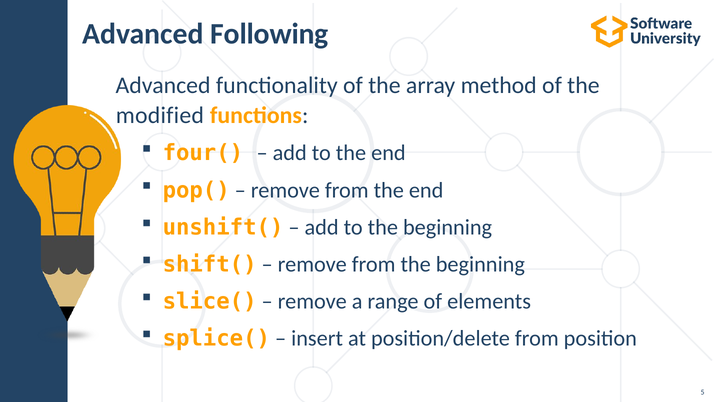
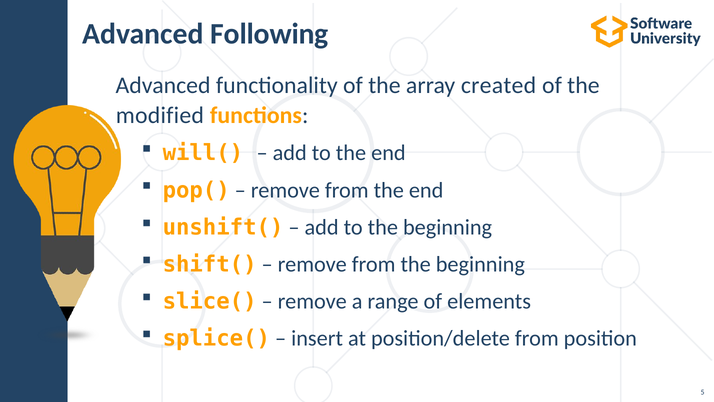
method: method -> created
four(: four( -> will(
